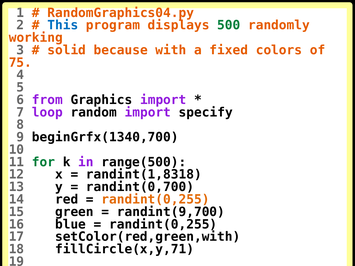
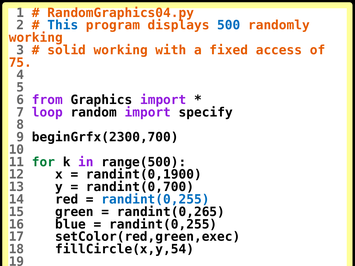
500 colour: green -> blue
solid because: because -> working
colors: colors -> access
beginGrfx(1340,700: beginGrfx(1340,700 -> beginGrfx(2300,700
randint(1,8318: randint(1,8318 -> randint(0,1900
randint(0,255 at (155, 200) colour: orange -> blue
randint(9,700: randint(9,700 -> randint(0,265
setColor(red,green,with: setColor(red,green,with -> setColor(red,green,exec
fillCircle(x,y,71: fillCircle(x,y,71 -> fillCircle(x,y,54
